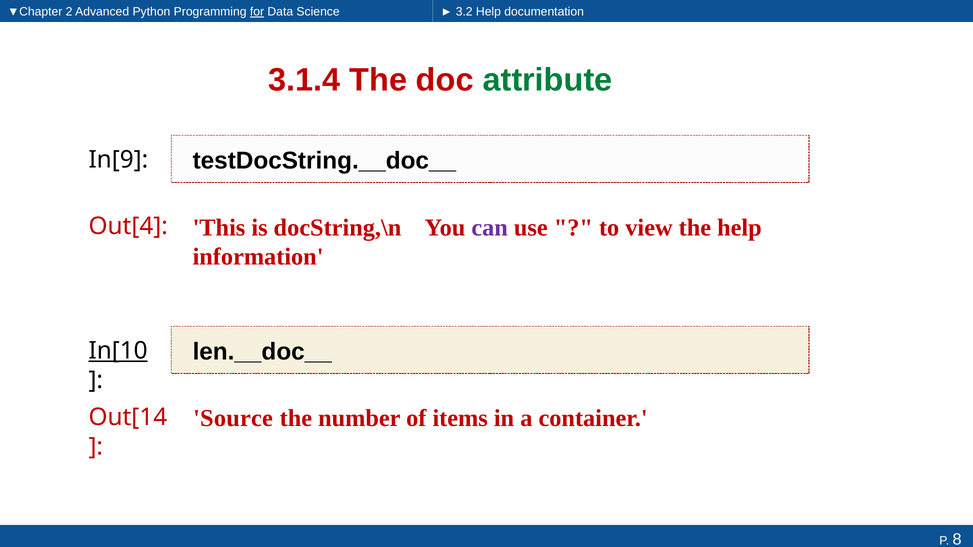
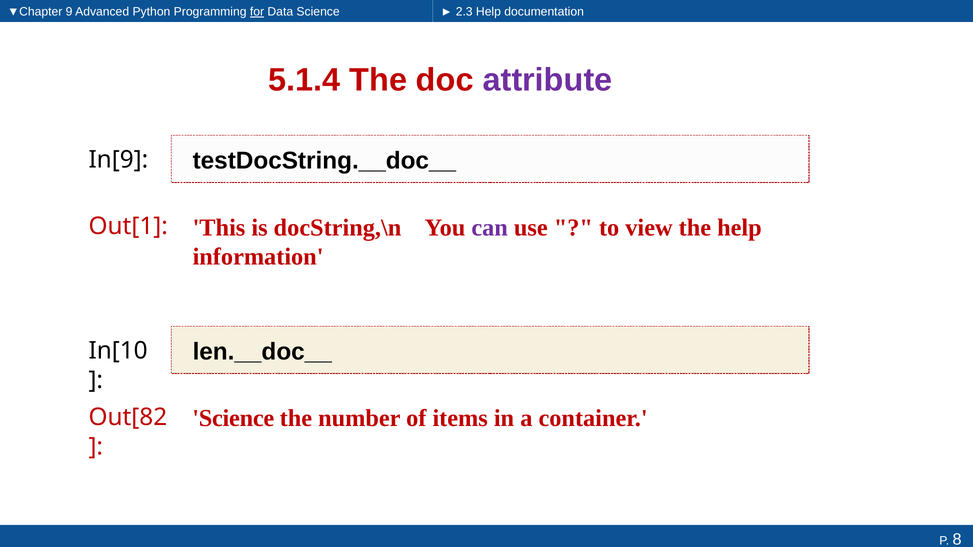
2: 2 -> 9
3.2: 3.2 -> 2.3
3.1.4: 3.1.4 -> 5.1.4
attribute colour: green -> purple
Out[4: Out[4 -> Out[1
In[10 underline: present -> none
Source at (233, 418): Source -> Science
Out[14: Out[14 -> Out[82
